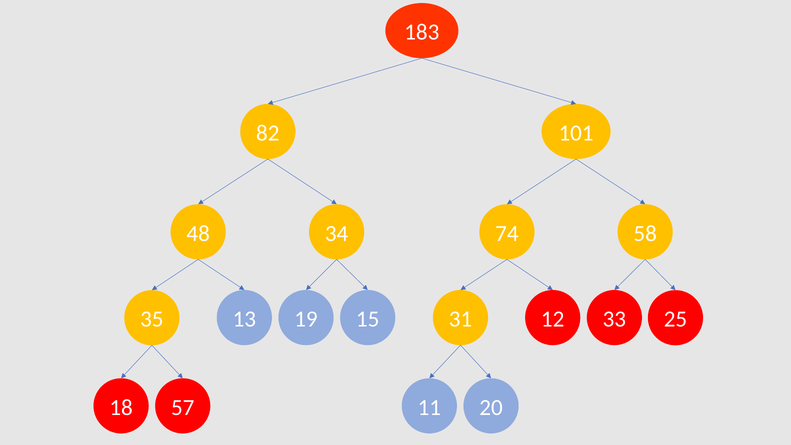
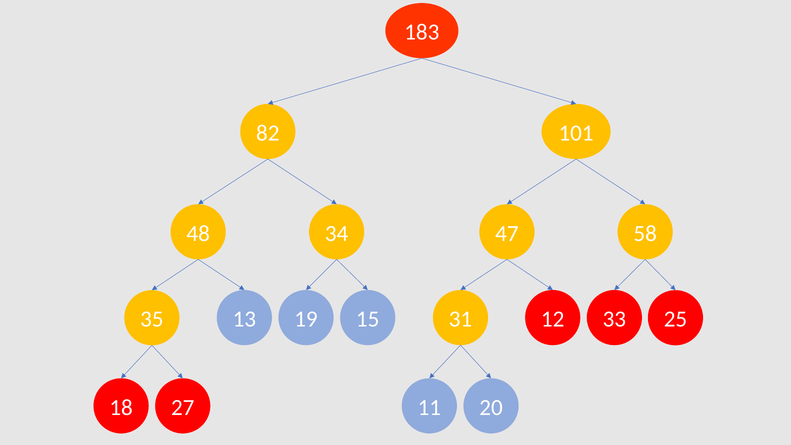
74: 74 -> 47
57: 57 -> 27
